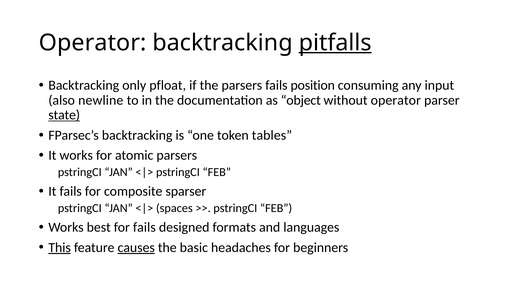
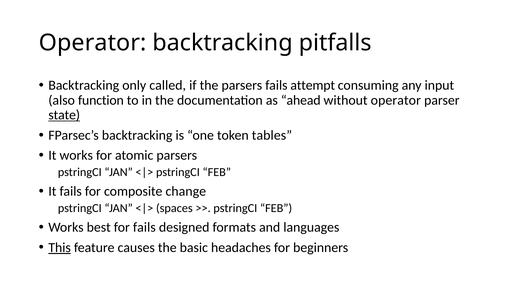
pitfalls underline: present -> none
pfloat: pfloat -> called
position: position -> attempt
newline: newline -> function
object: object -> ahead
sparser: sparser -> change
causes underline: present -> none
